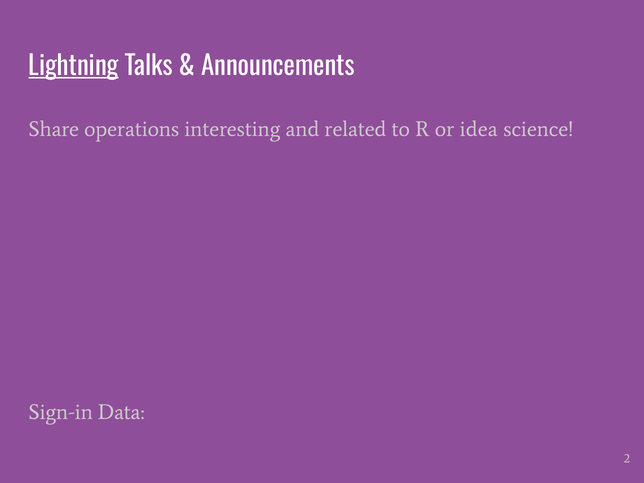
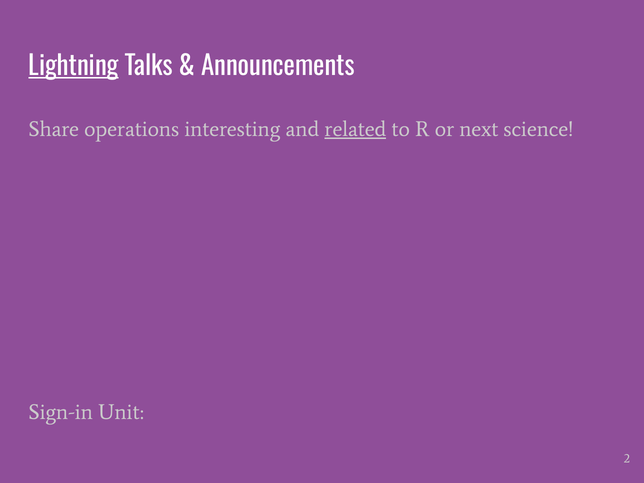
related underline: none -> present
idea: idea -> next
Data: Data -> Unit
